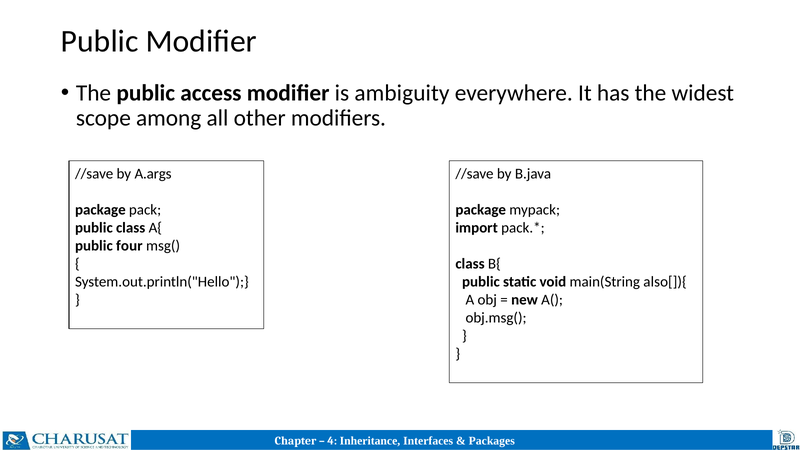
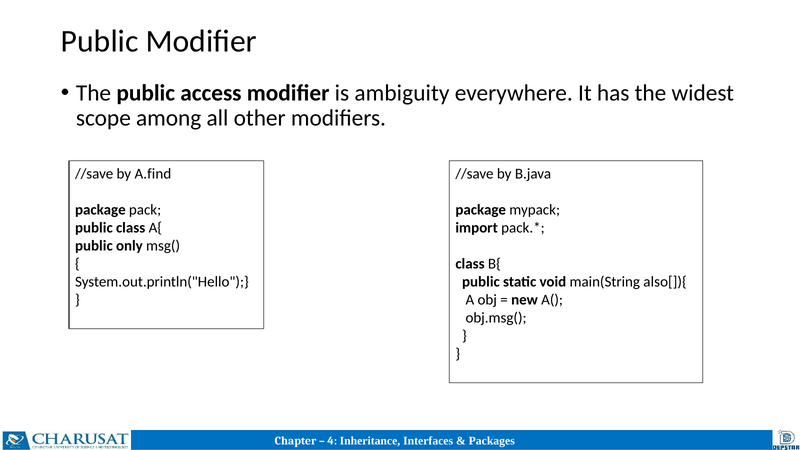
A.args: A.args -> A.find
four: four -> only
